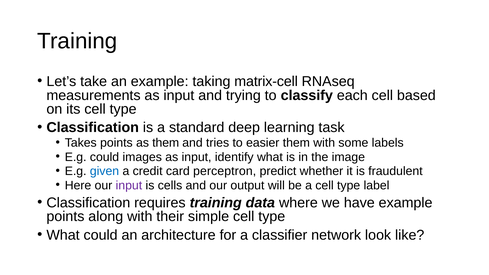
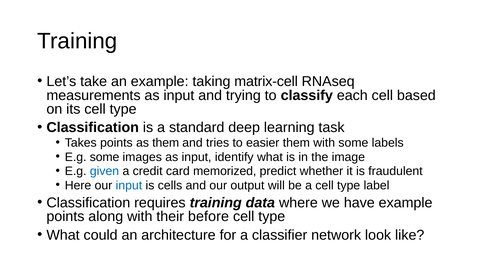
E.g could: could -> some
perceptron: perceptron -> memorized
input at (129, 185) colour: purple -> blue
simple: simple -> before
